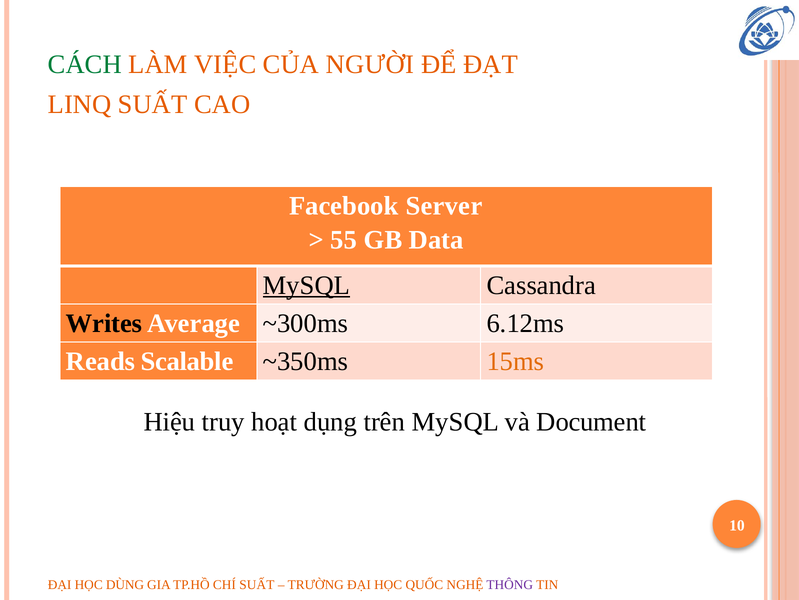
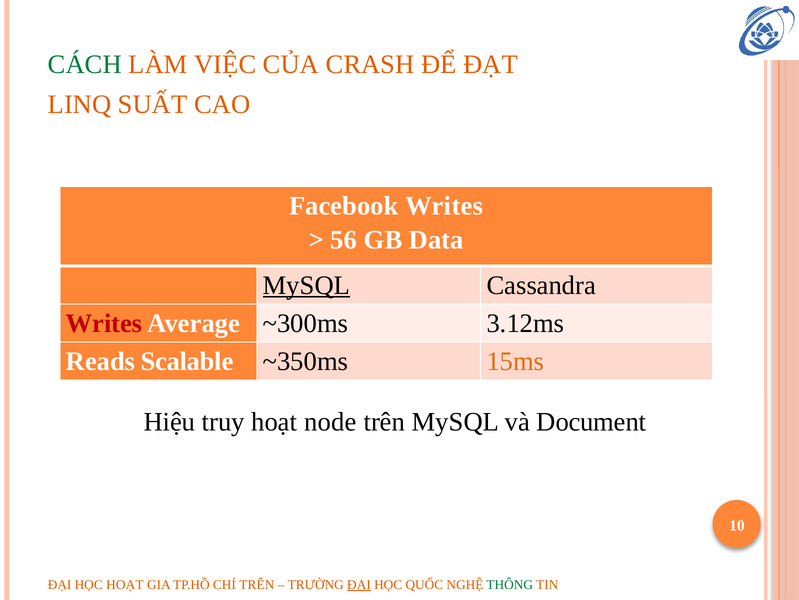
NGƯỜI: NGƯỜI -> CRASH
Facebook Server: Server -> Writes
55: 55 -> 56
Writes at (104, 323) colour: black -> red
6.12ms: 6.12ms -> 3.12ms
dụng: dụng -> node
HỌC DÙNG: DÙNG -> HOẠT
CHÍ SUẤT: SUẤT -> TRÊN
ĐẠI at (359, 584) underline: none -> present
THÔNG colour: purple -> green
